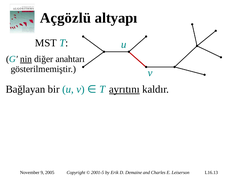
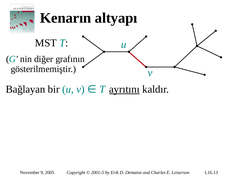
Açgözlü: Açgözlü -> Kenarın
nin underline: present -> none
anahtarı: anahtarı -> grafının
